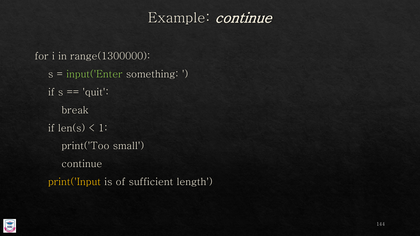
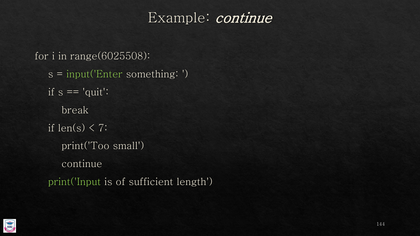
range(1300000: range(1300000 -> range(6025508
1: 1 -> 7
print('Input colour: yellow -> light green
